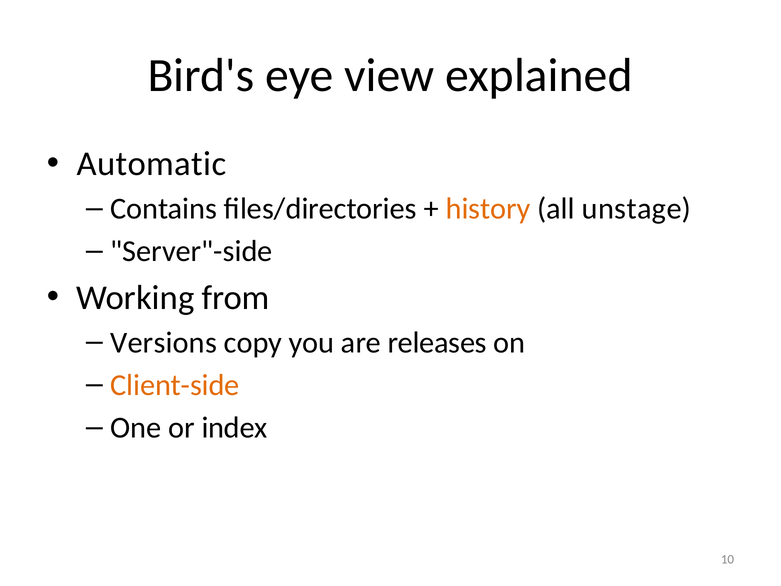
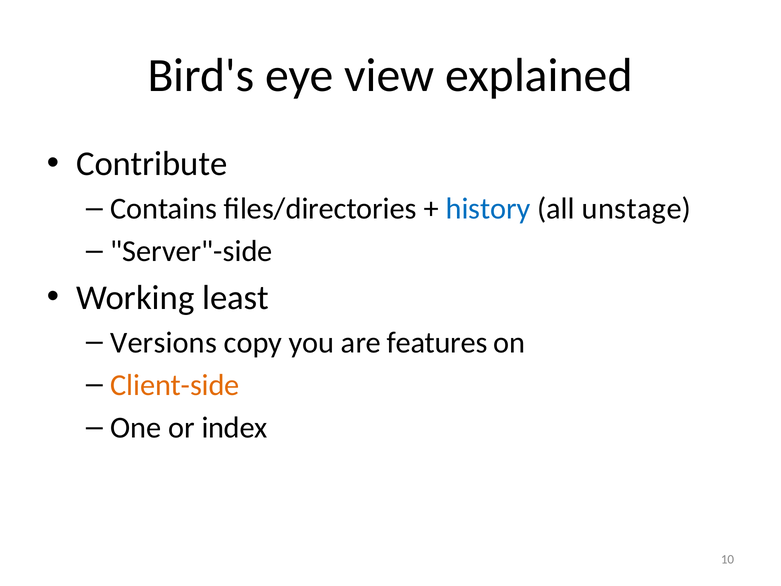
Automatic: Automatic -> Contribute
history colour: orange -> blue
from: from -> least
releases: releases -> features
